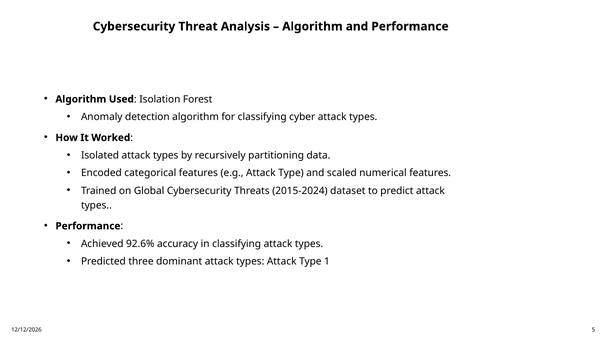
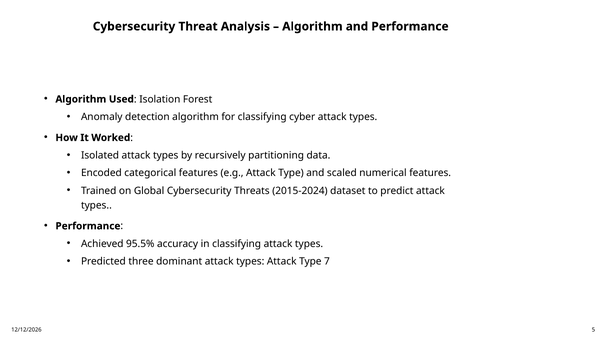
92.6%: 92.6% -> 95.5%
1: 1 -> 7
